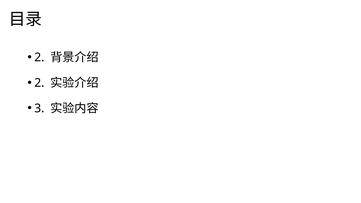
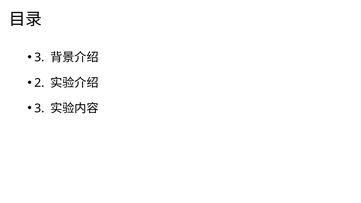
2 at (39, 58): 2 -> 3
